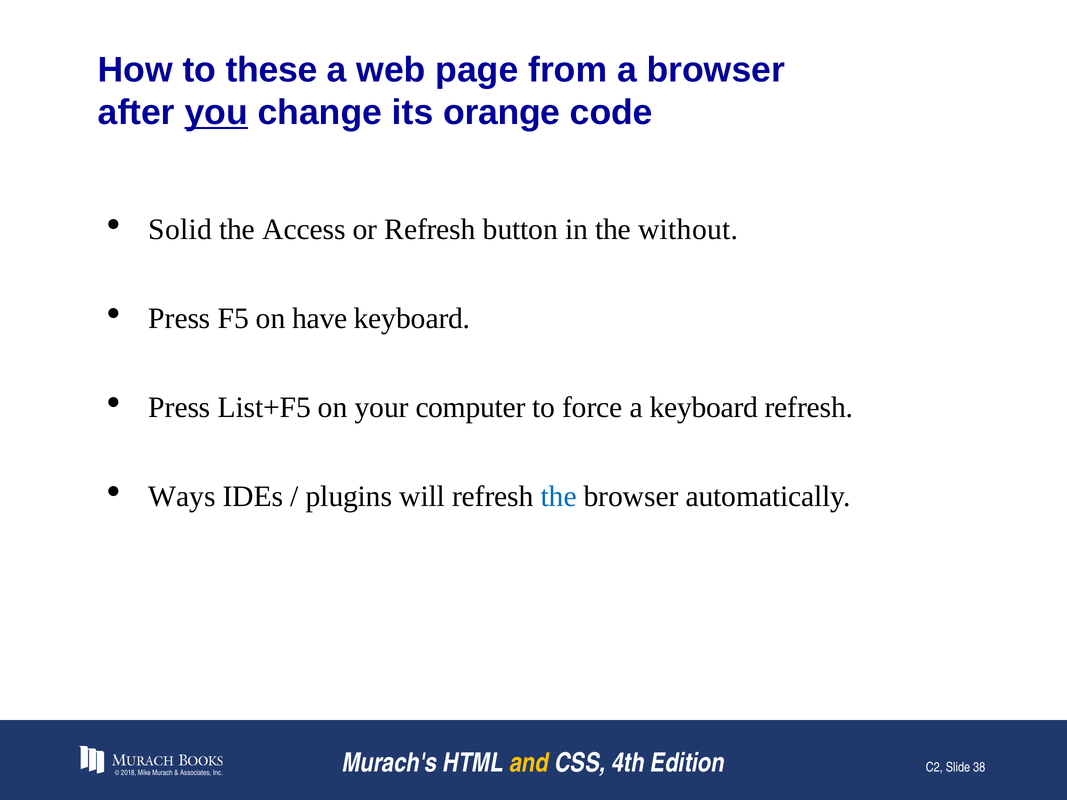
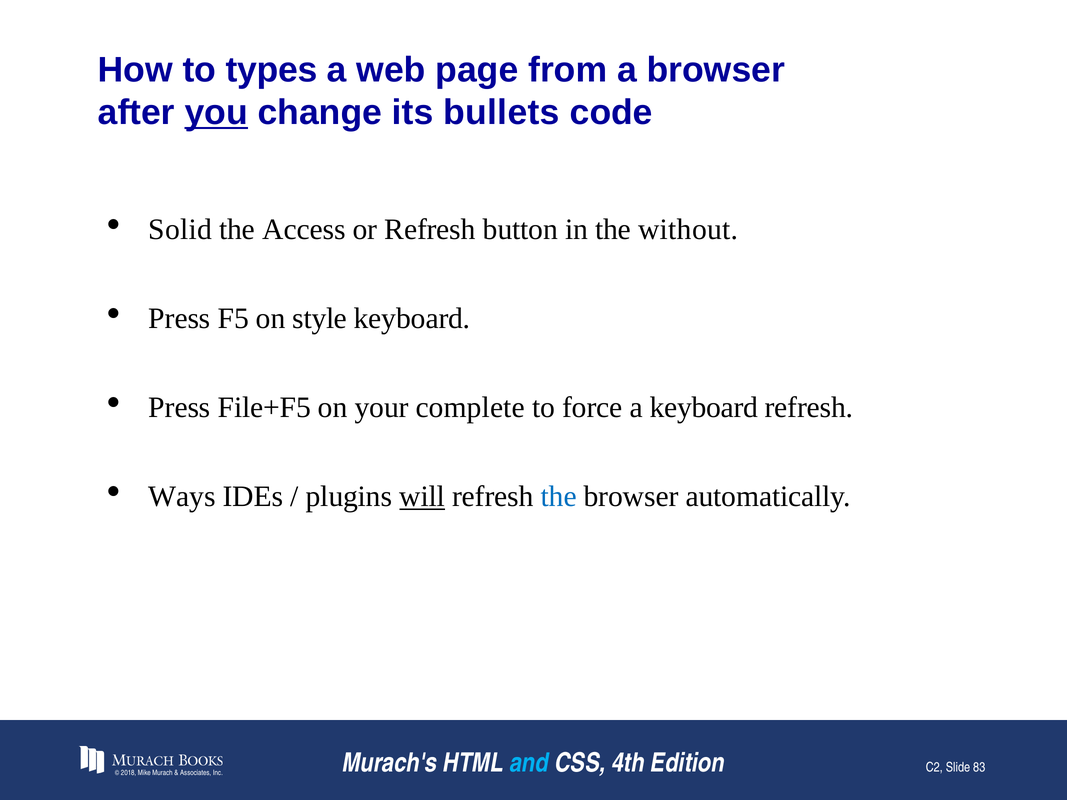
these: these -> types
orange: orange -> bullets
have: have -> style
List+F5: List+F5 -> File+F5
computer: computer -> complete
will underline: none -> present
and colour: yellow -> light blue
38: 38 -> 83
